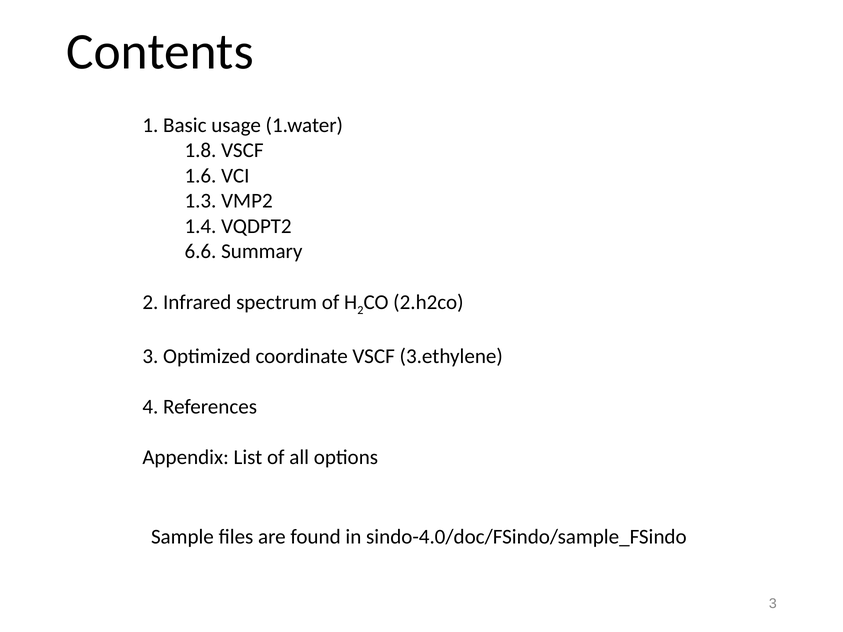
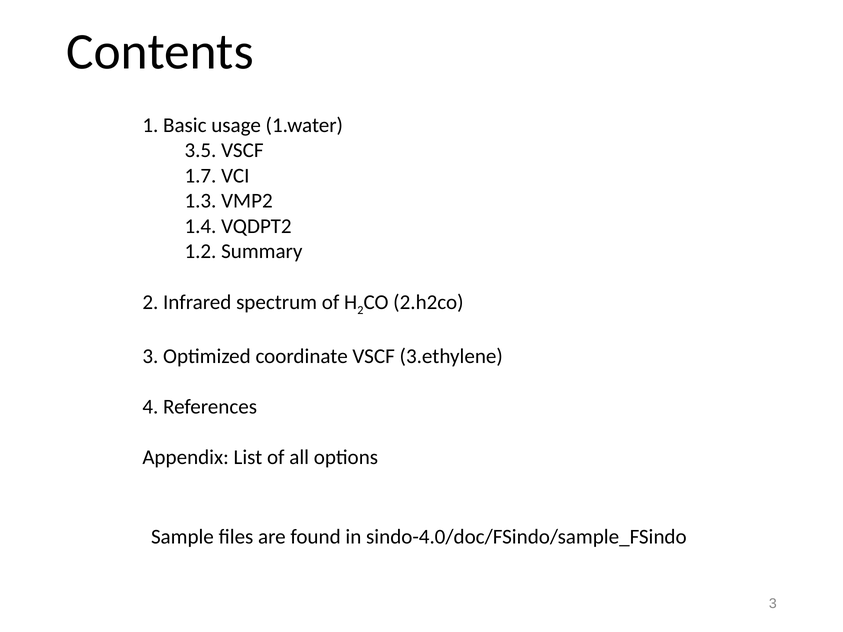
1.8: 1.8 -> 3.5
1.6: 1.6 -> 1.7
6.6: 6.6 -> 1.2
